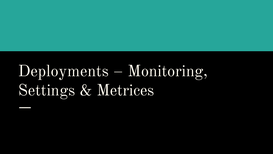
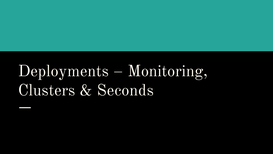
Settings: Settings -> Clusters
Metrices: Metrices -> Seconds
